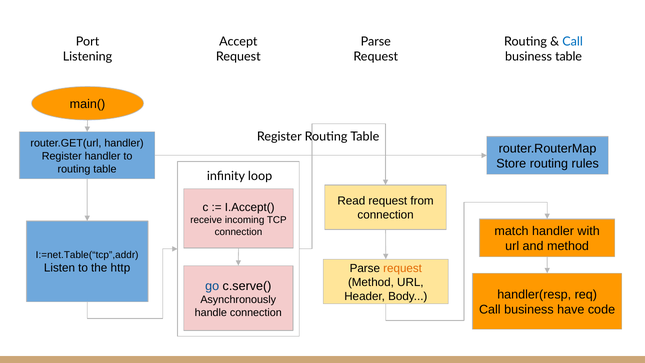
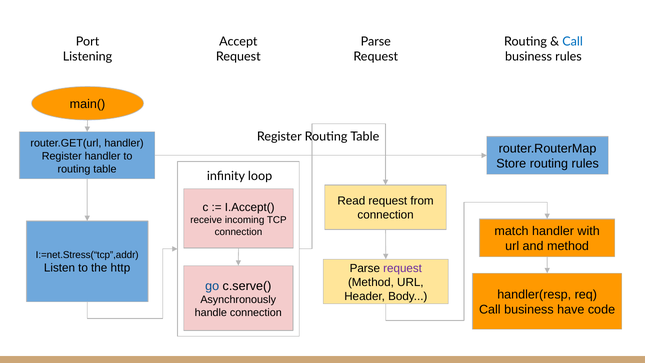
business table: table -> rules
I:=net.Table(“tcp”,addr: I:=net.Table(“tcp”,addr -> I:=net.Stress(“tcp”,addr
request at (403, 268) colour: orange -> purple
